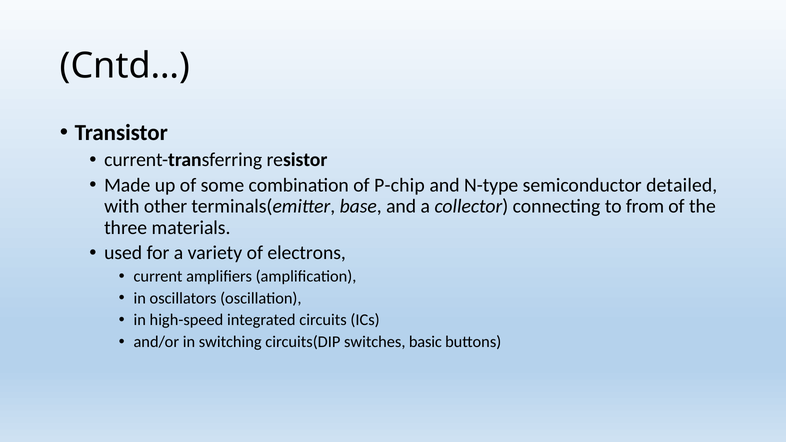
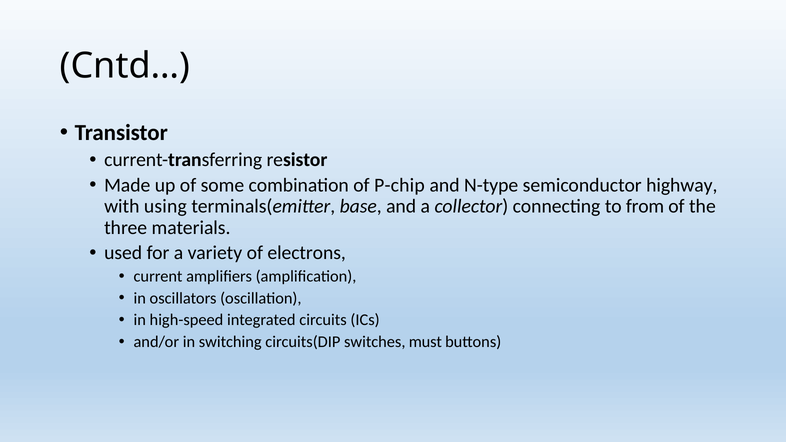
detailed: detailed -> highway
other: other -> using
basic: basic -> must
